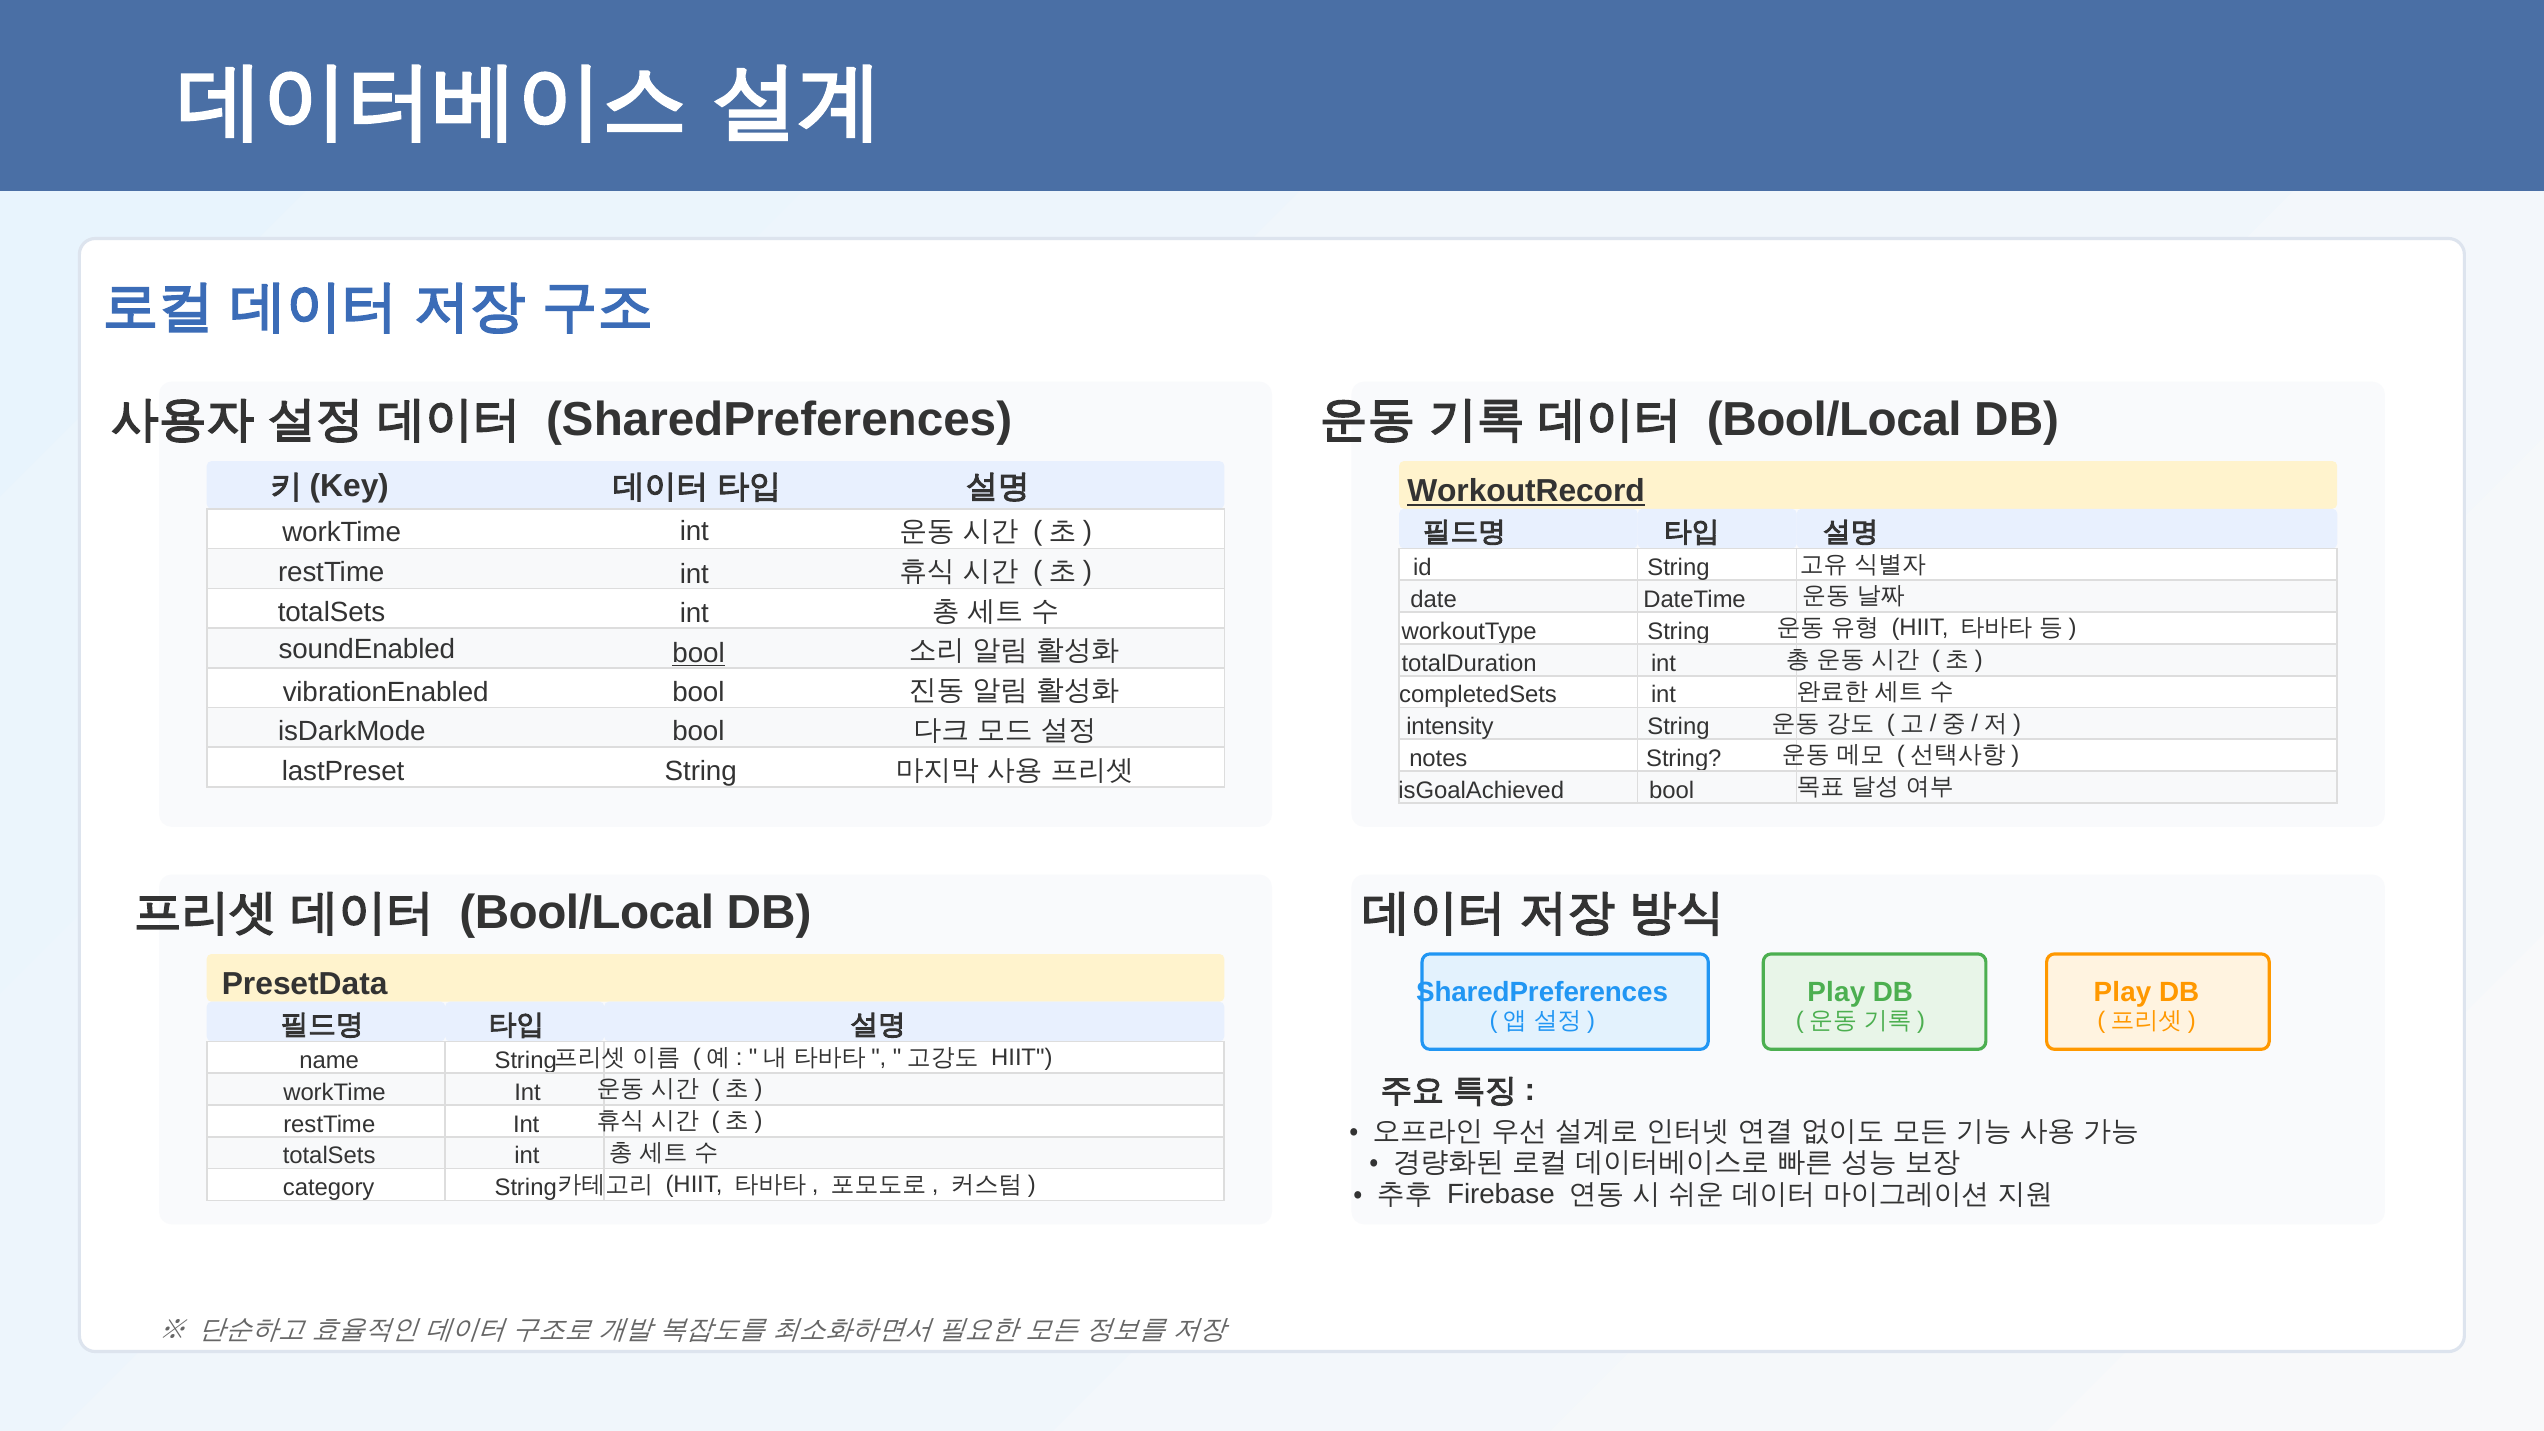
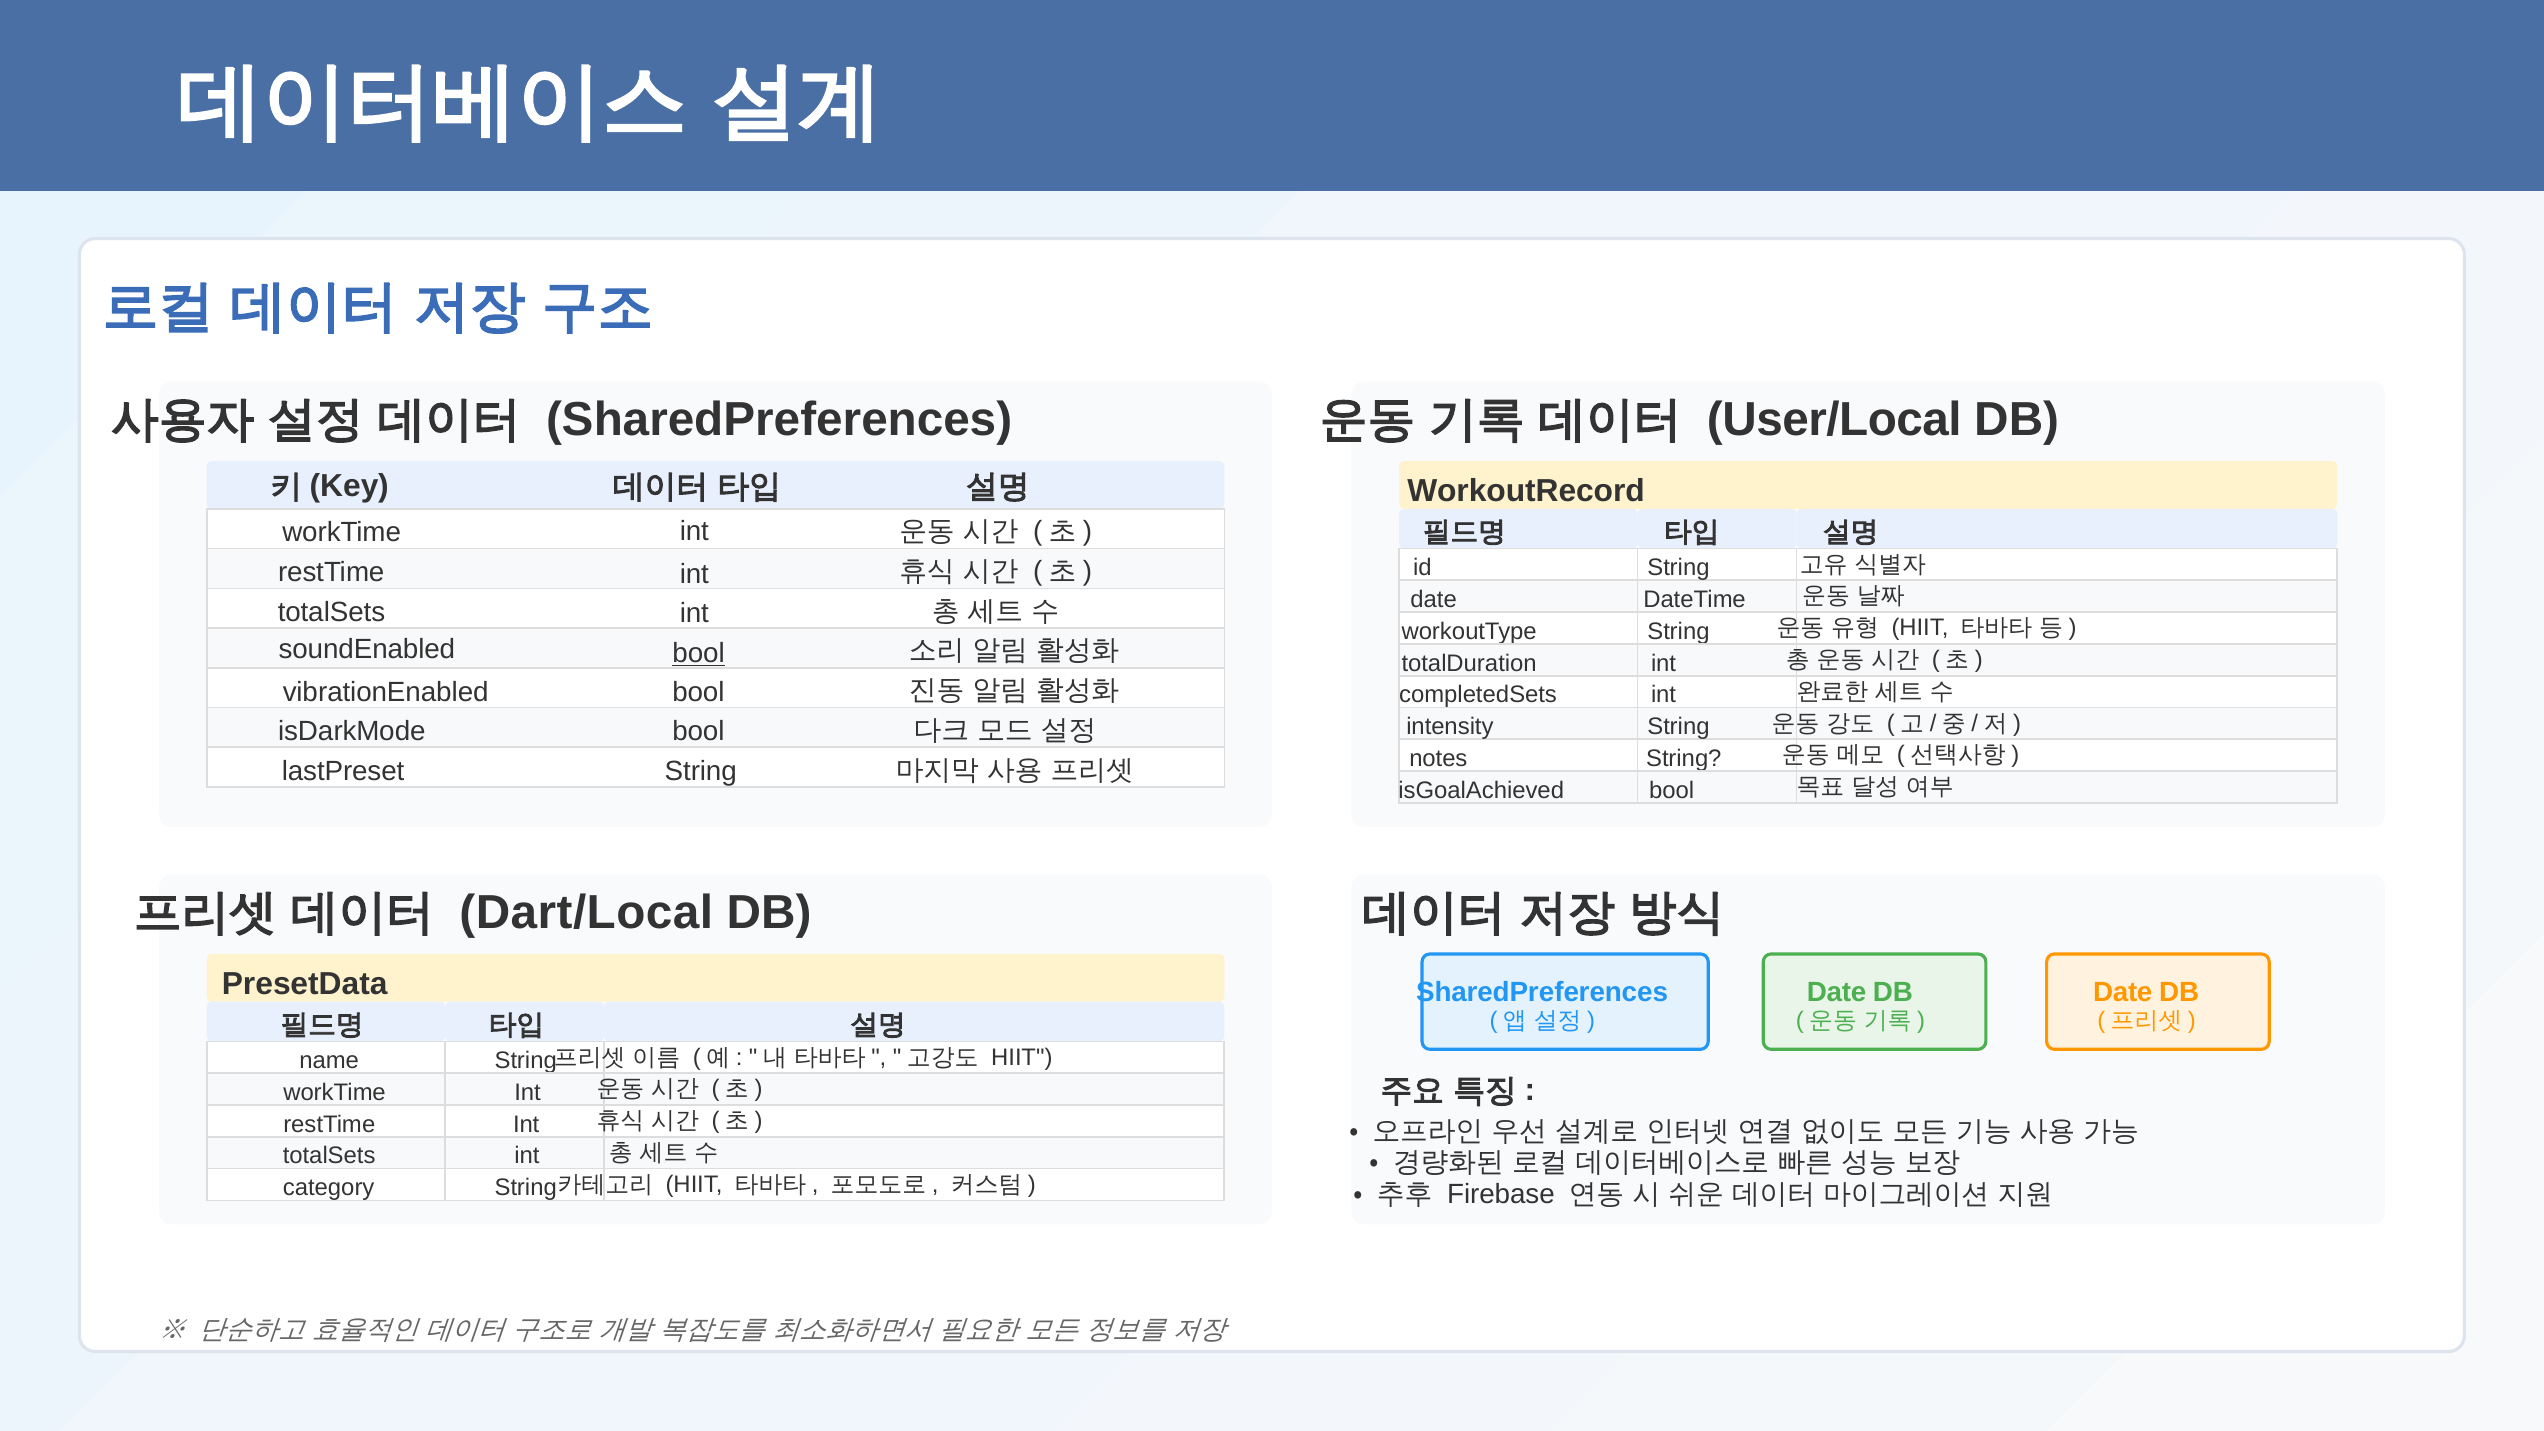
Bool/Local at (1834, 419): Bool/Local -> User/Local
WorkoutRecord underline: present -> none
Bool/Local at (587, 912): Bool/Local -> Dart/Local
Play at (1836, 992): Play -> Date
Play at (2122, 992): Play -> Date
